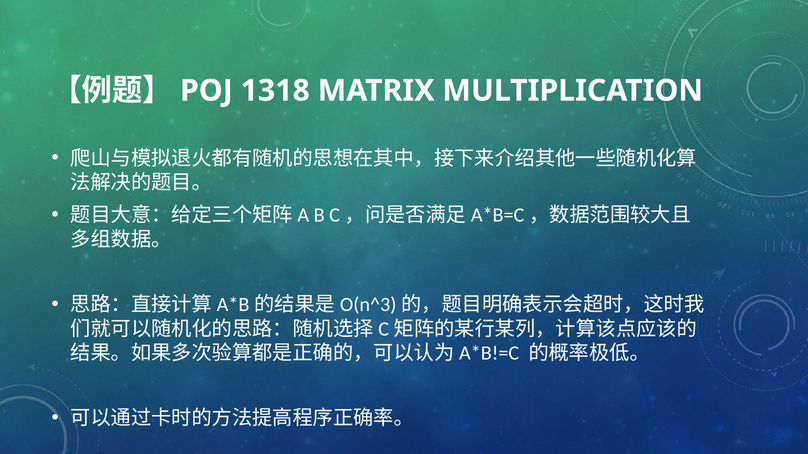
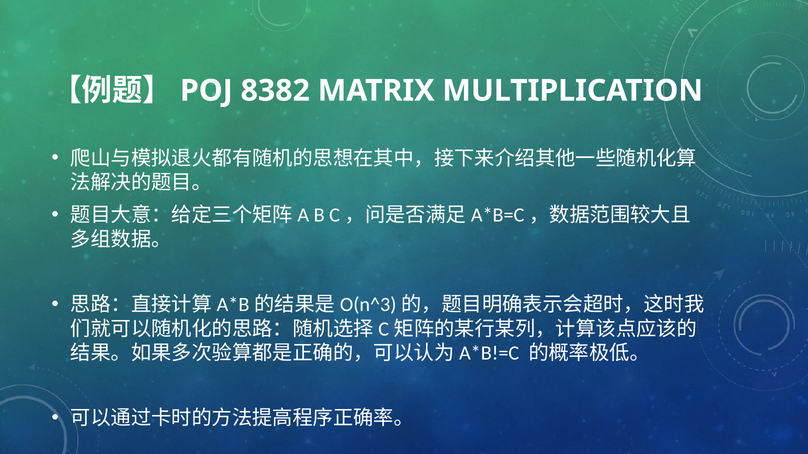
1318: 1318 -> 8382
